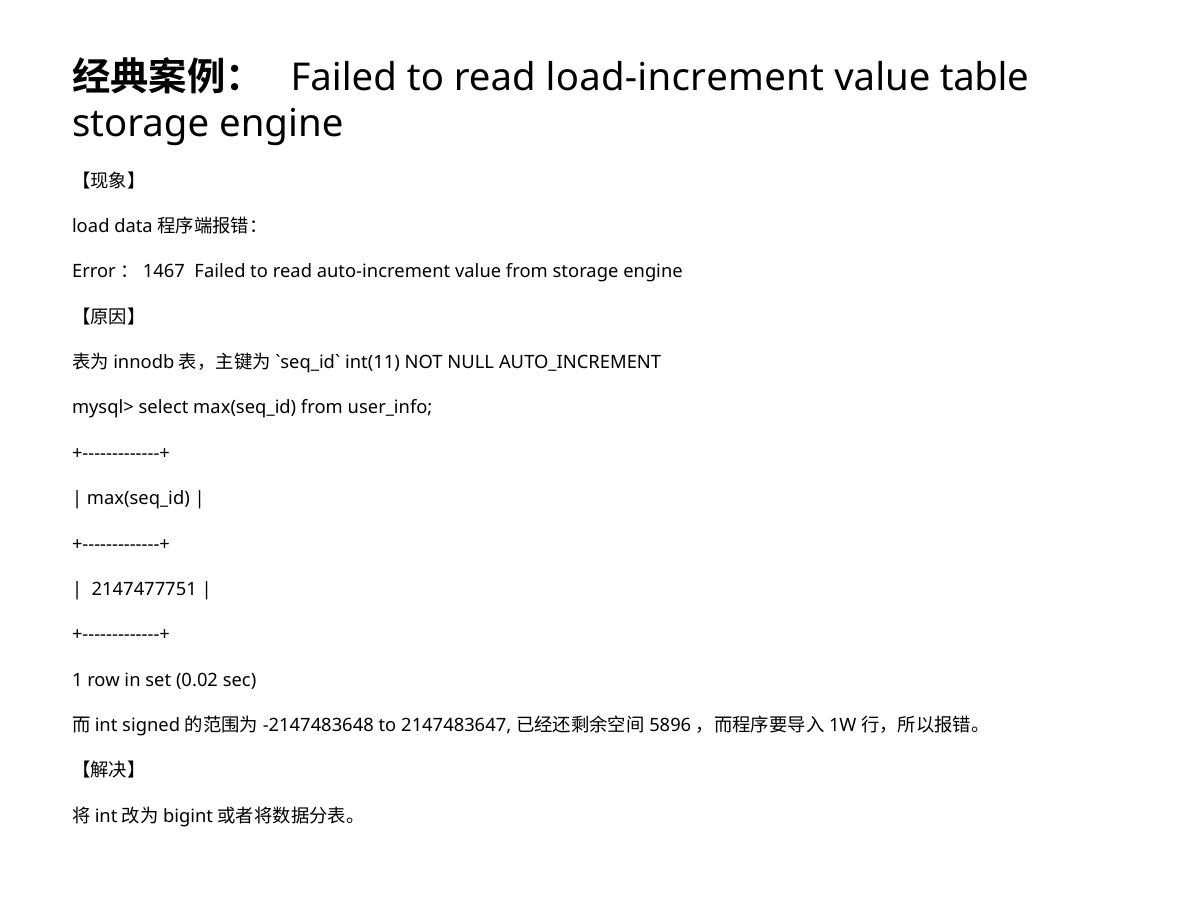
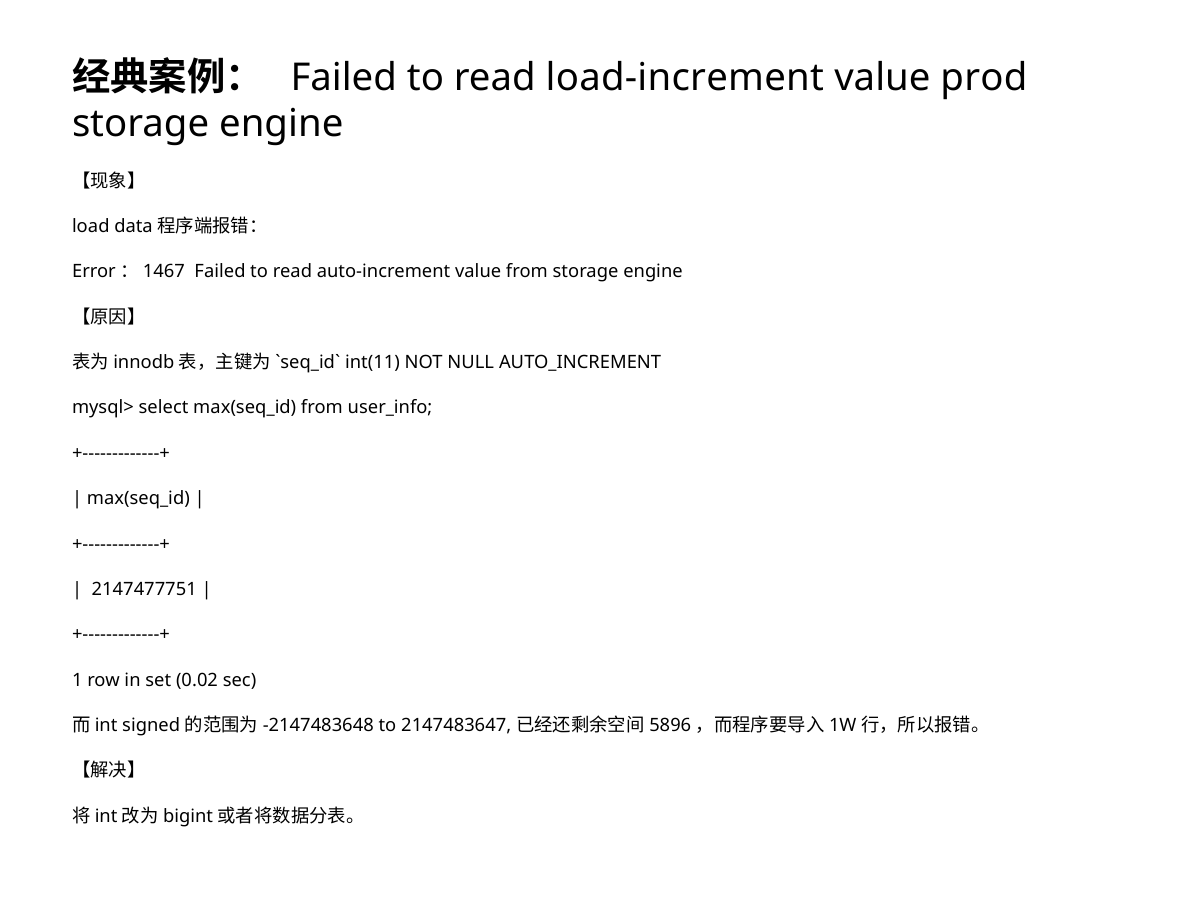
table: table -> prod
